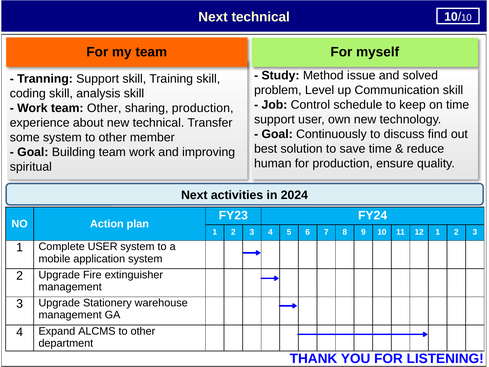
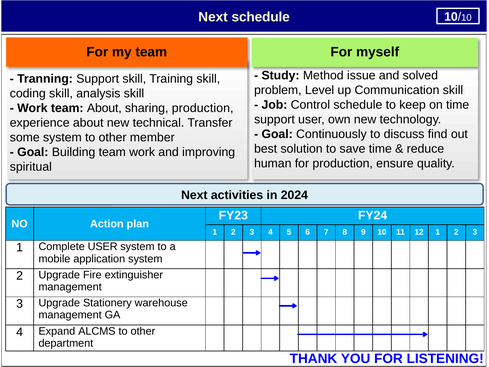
Next technical: technical -> schedule
team Other: Other -> About
